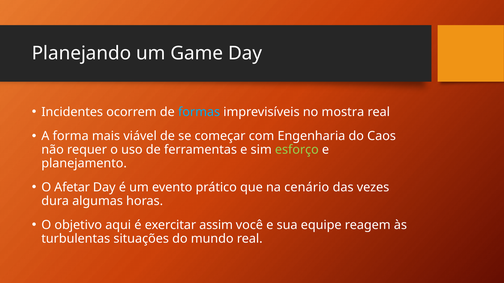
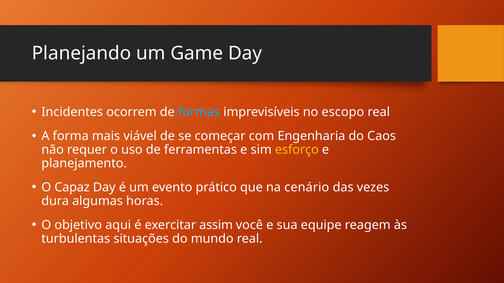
mostra: mostra -> escopo
esforço colour: light green -> yellow
Afetar: Afetar -> Capaz
